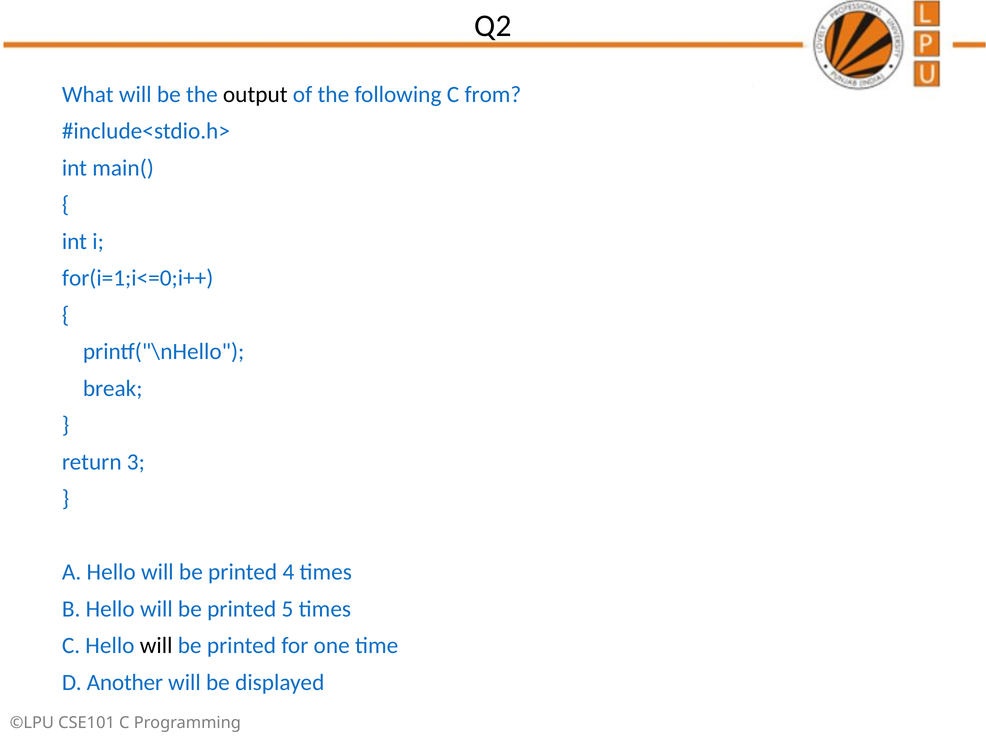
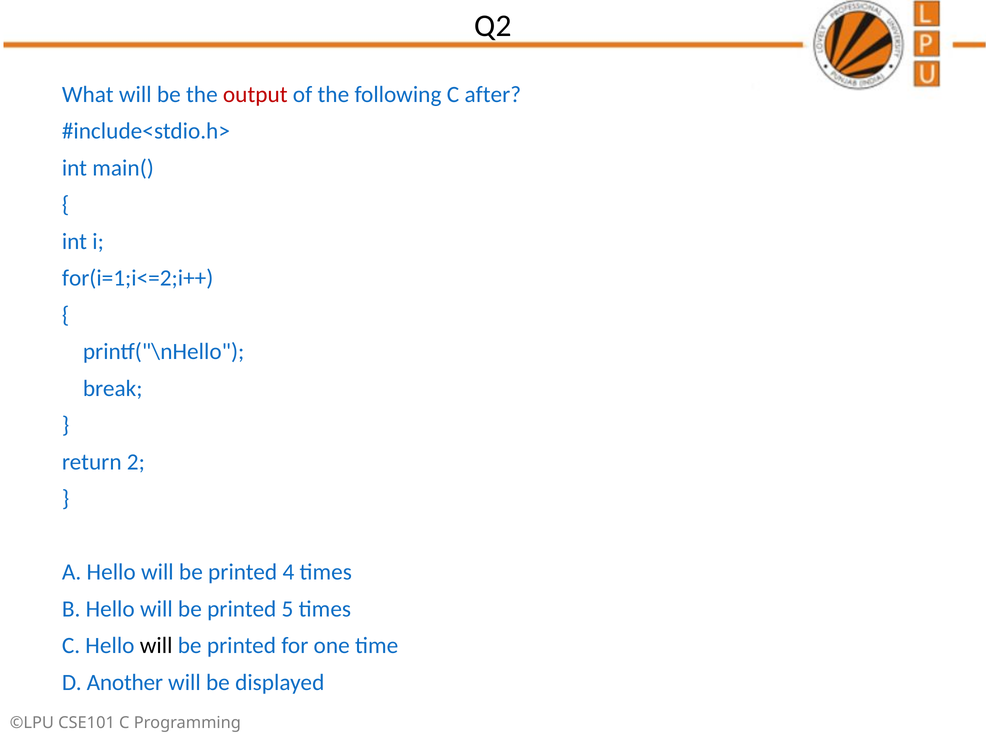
output colour: black -> red
from: from -> after
for(i=1;i<=0;i++: for(i=1;i<=0;i++ -> for(i=1;i<=2;i++
3: 3 -> 2
